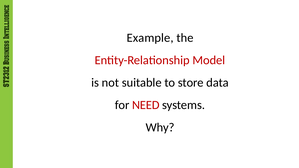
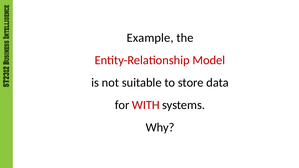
NEED: NEED -> WITH
